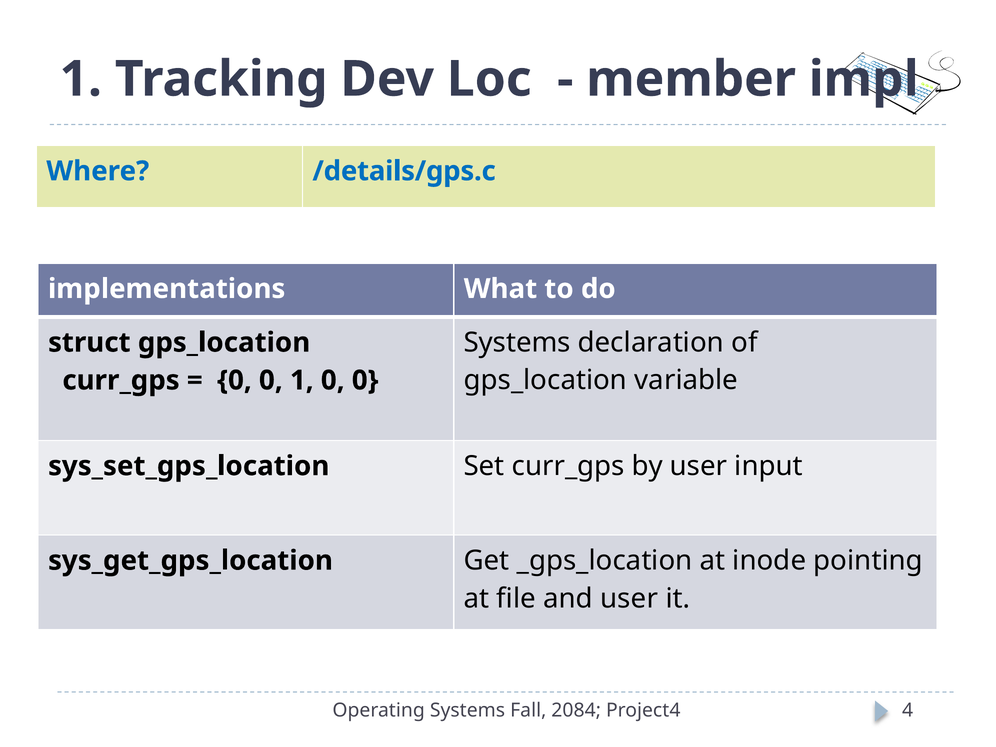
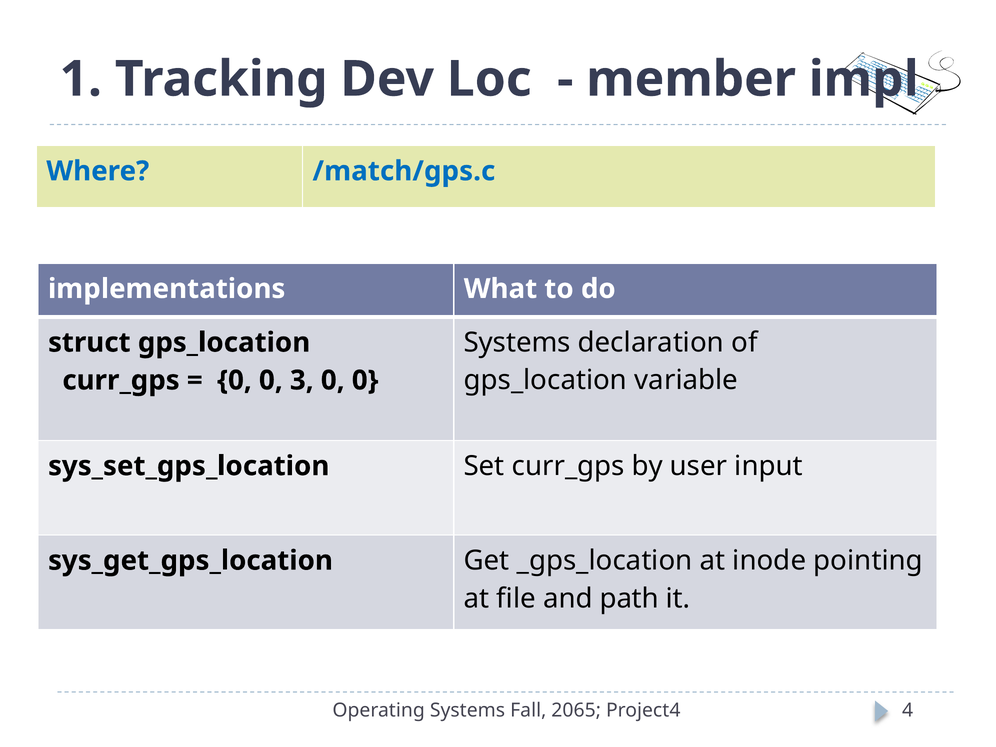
/details/gps.c: /details/gps.c -> /match/gps.c
0 1: 1 -> 3
and user: user -> path
2084: 2084 -> 2065
